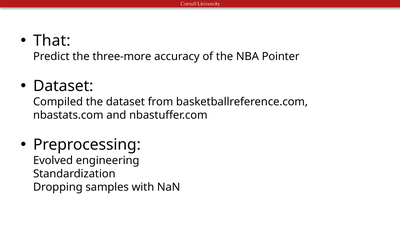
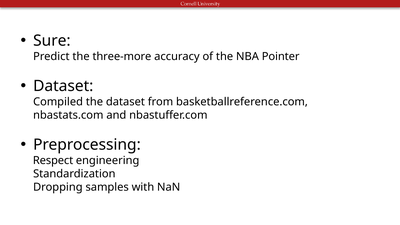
That: That -> Sure
Evolved: Evolved -> Respect
